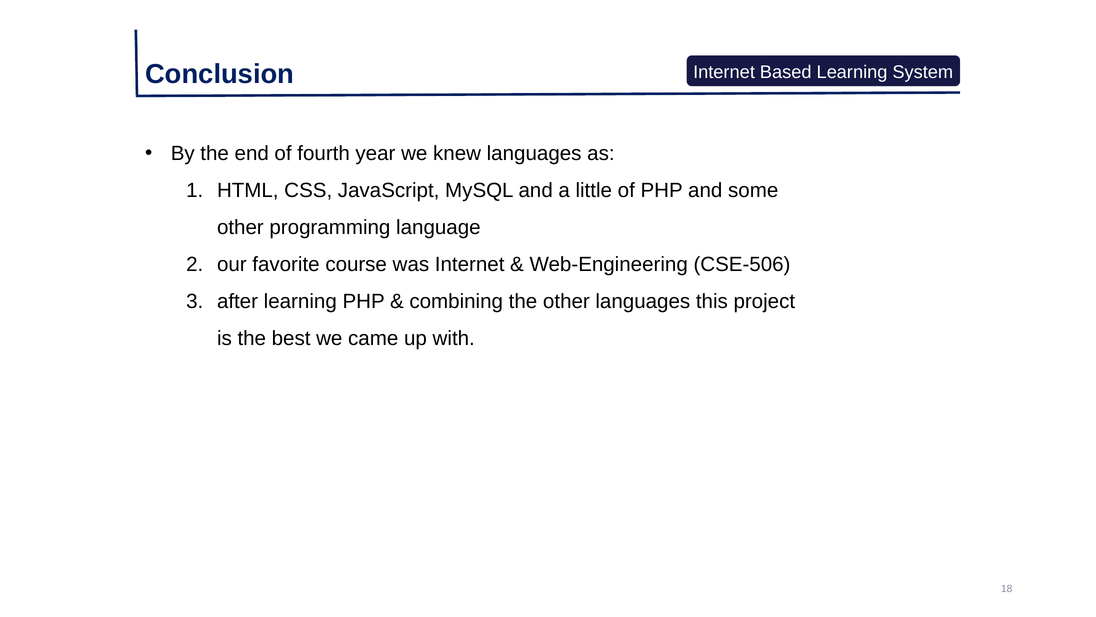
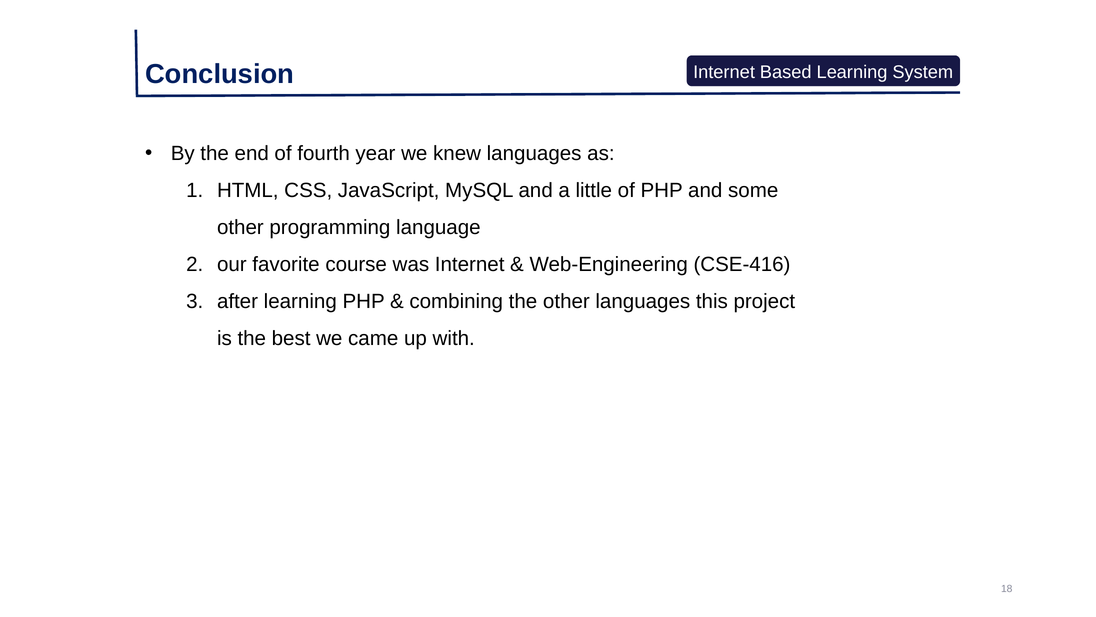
CSE-506: CSE-506 -> CSE-416
